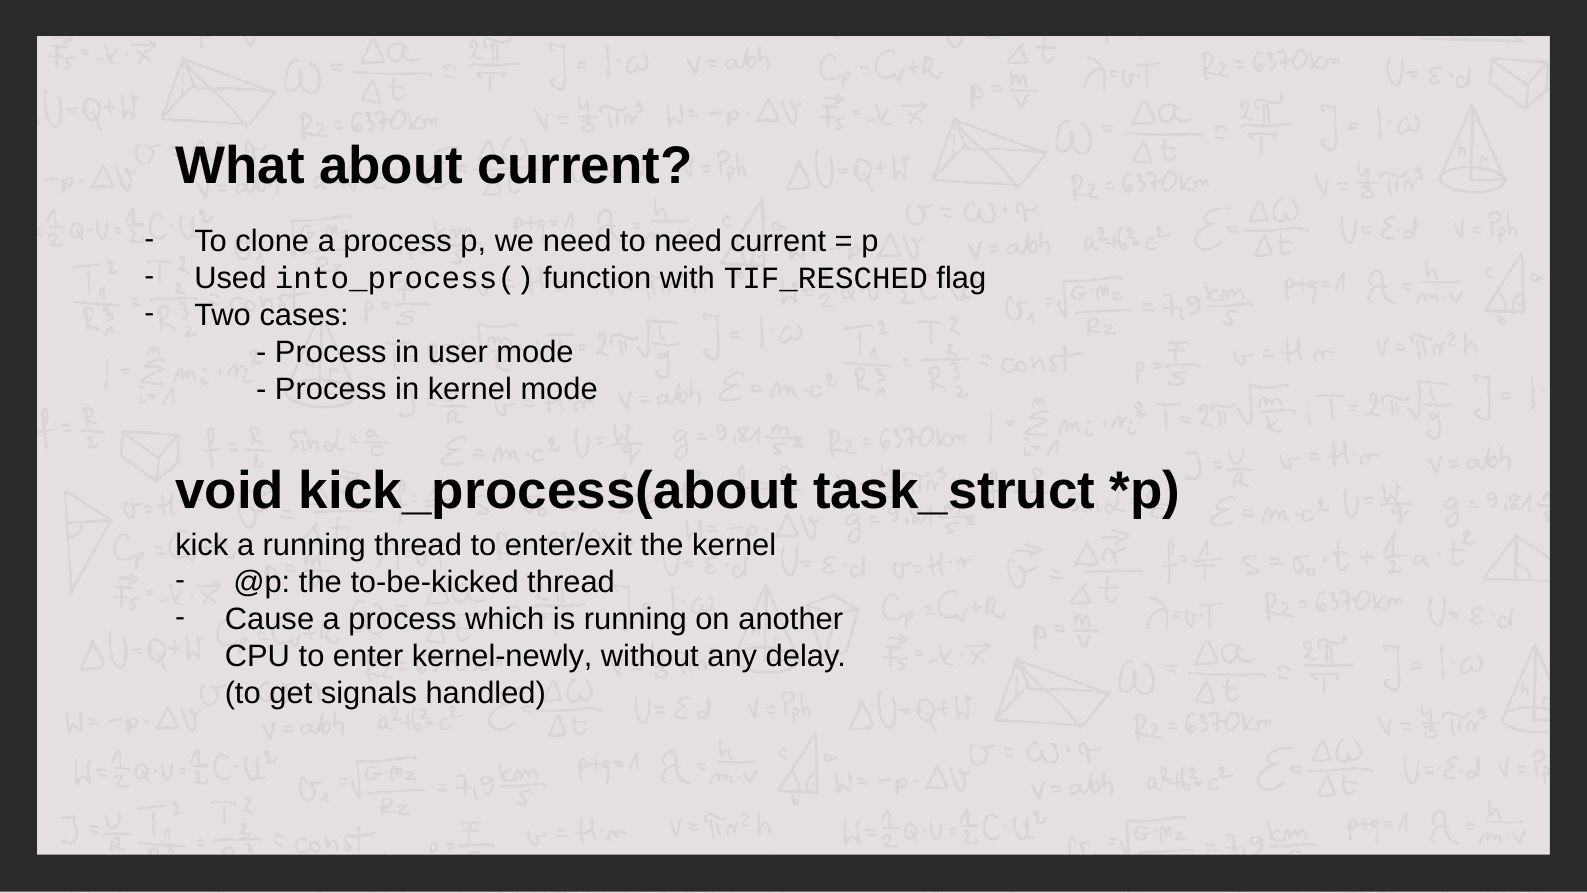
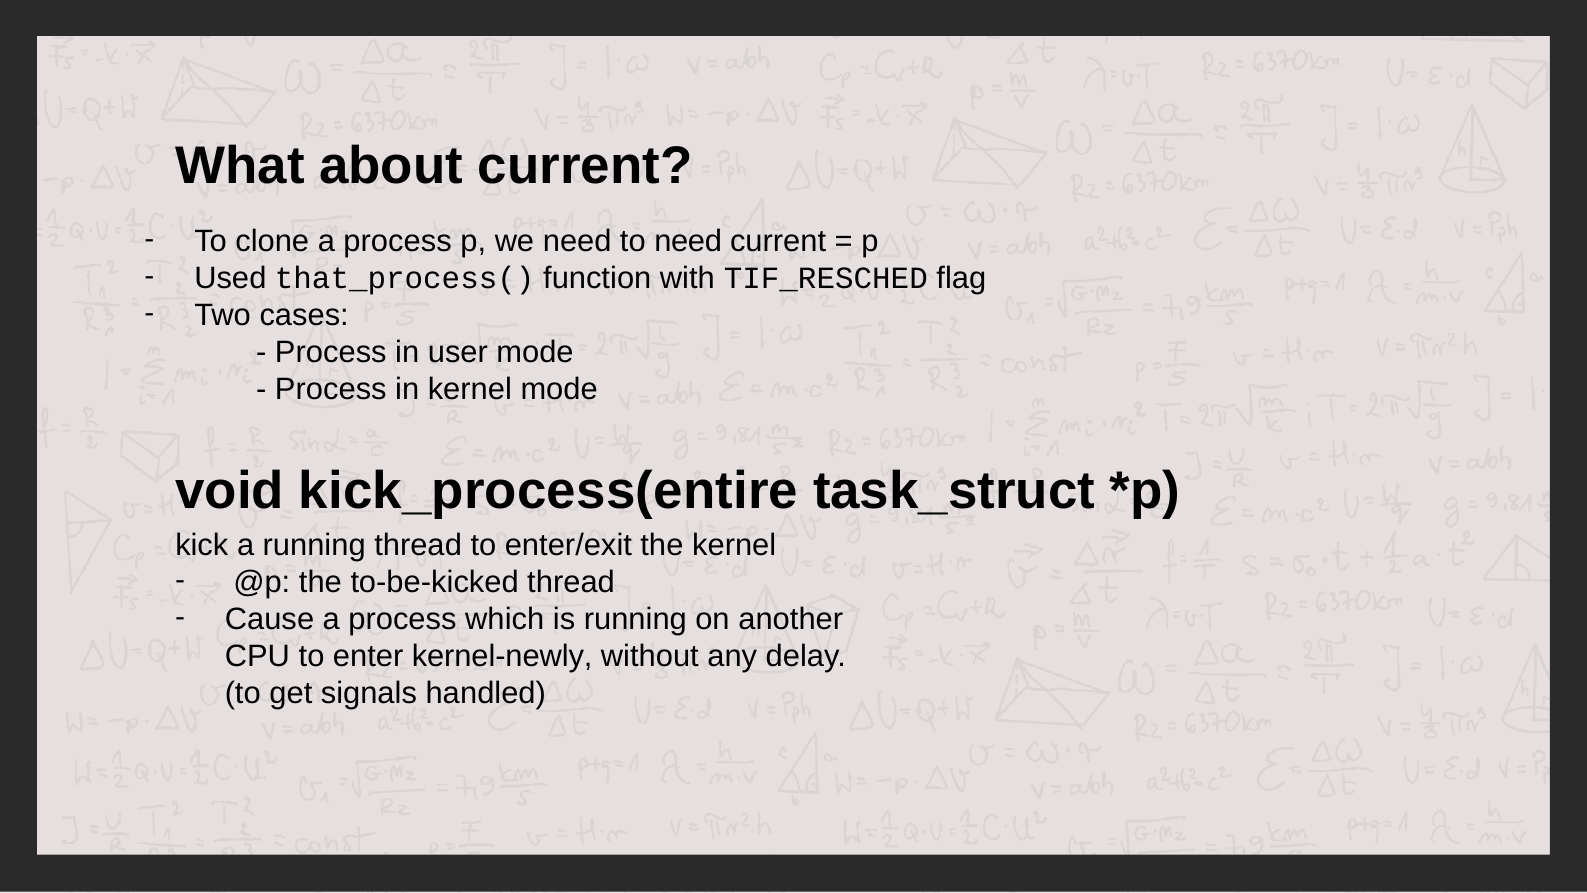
into_process(: into_process( -> that_process(
kick_process(about: kick_process(about -> kick_process(entire
